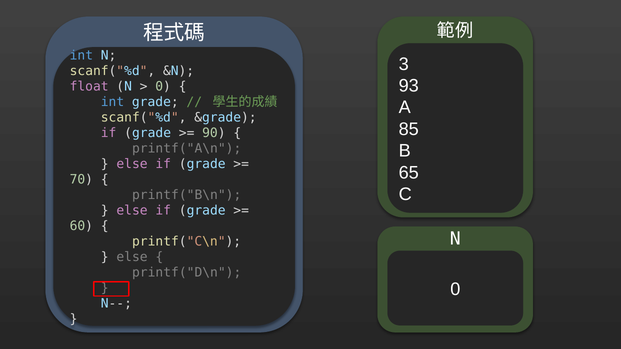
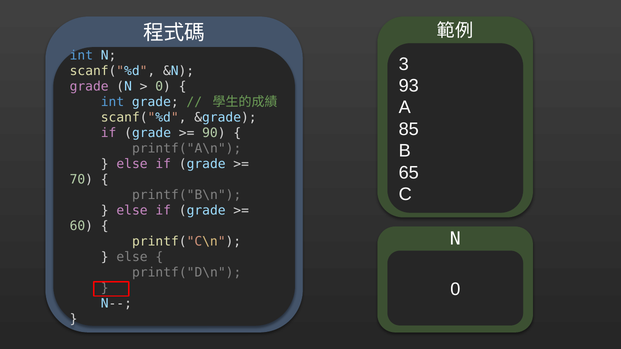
float at (89, 87): float -> grade
